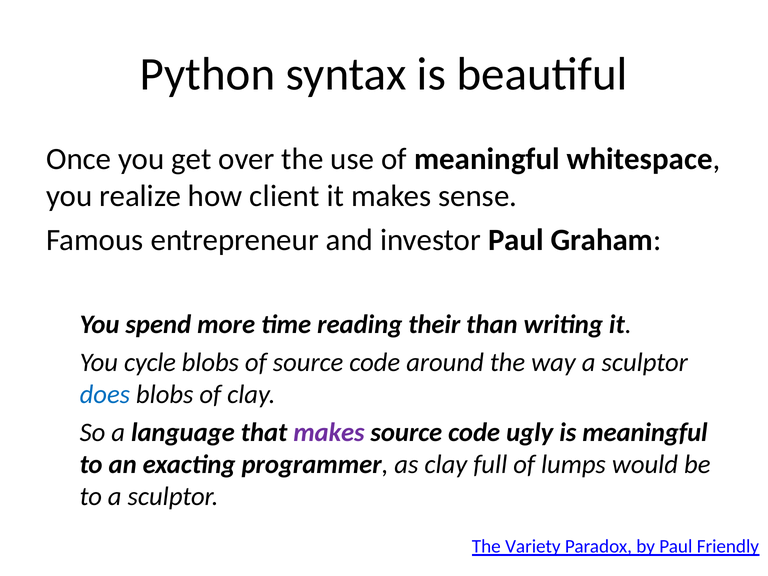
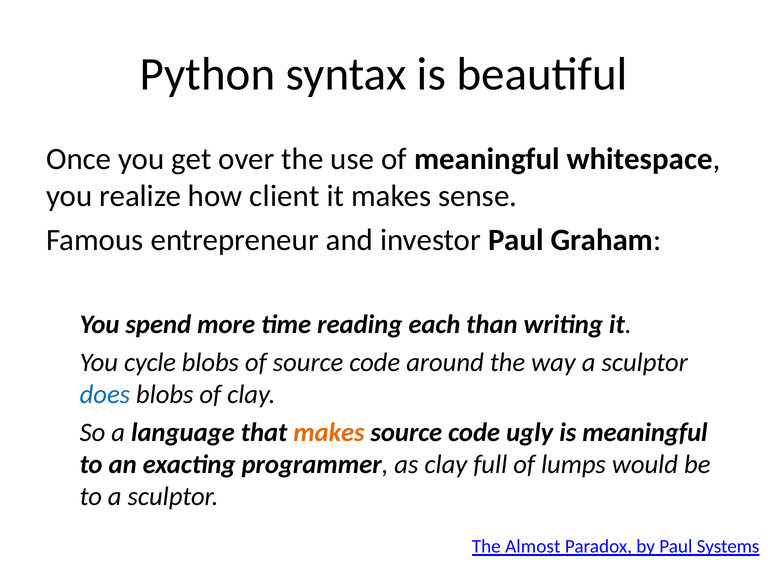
their: their -> each
makes at (329, 432) colour: purple -> orange
Variety: Variety -> Almost
Friendly: Friendly -> Systems
